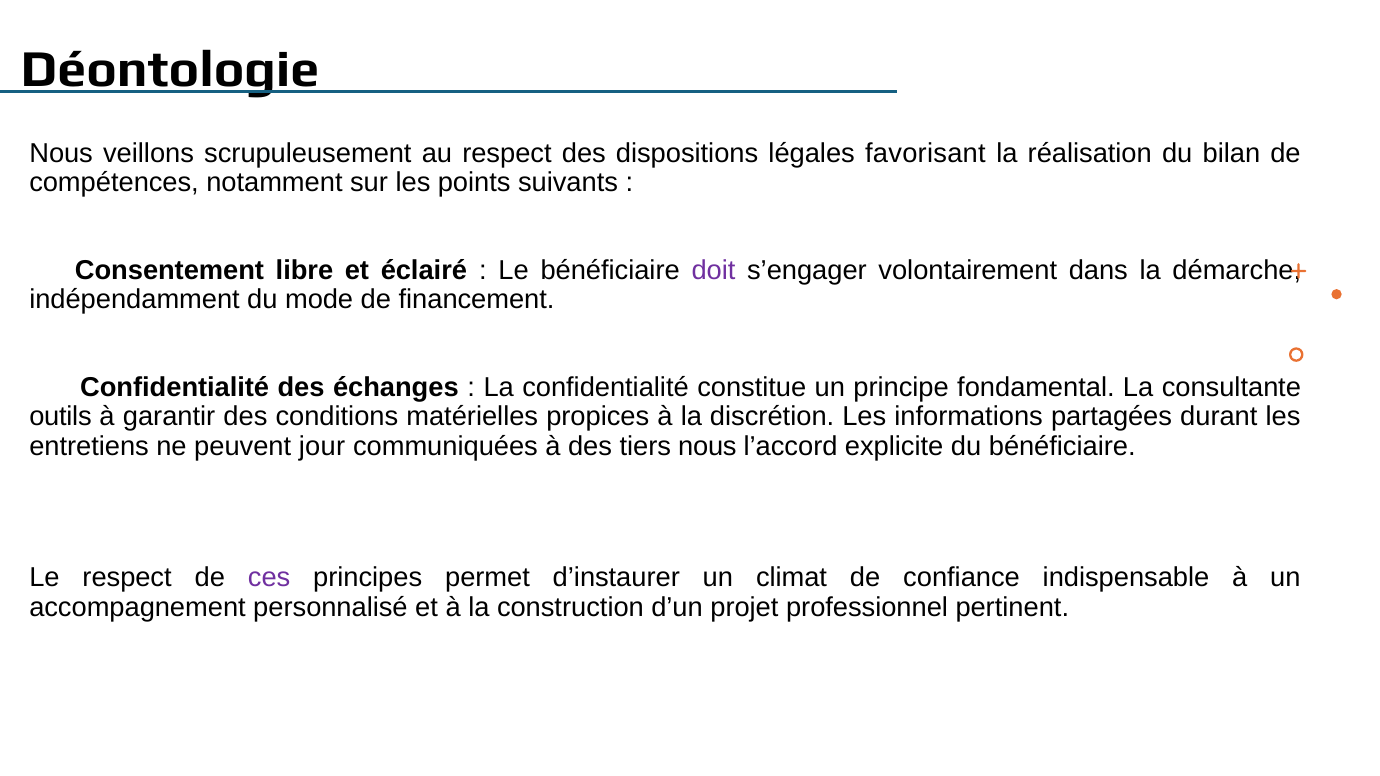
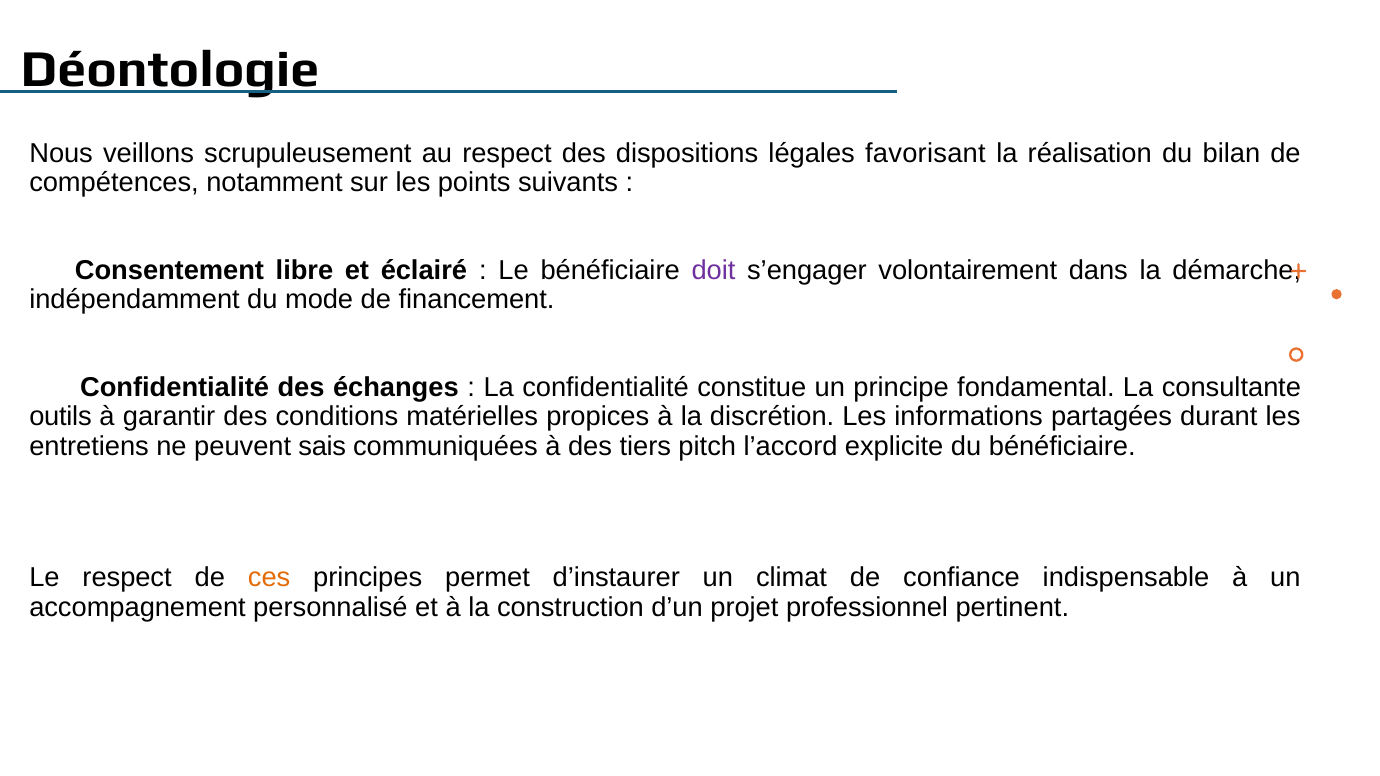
jour: jour -> sais
tiers nous: nous -> pitch
ces colour: purple -> orange
